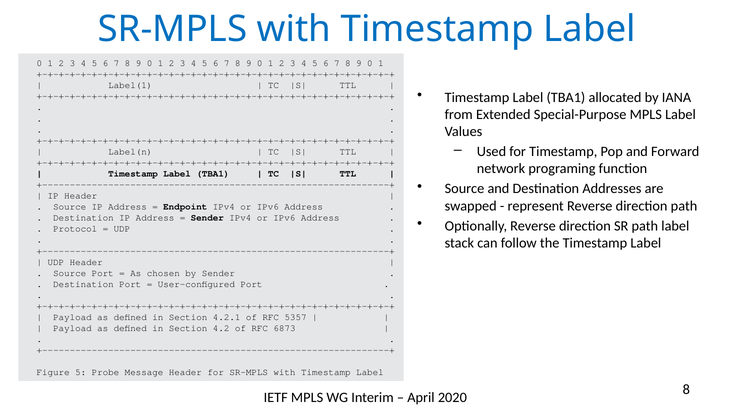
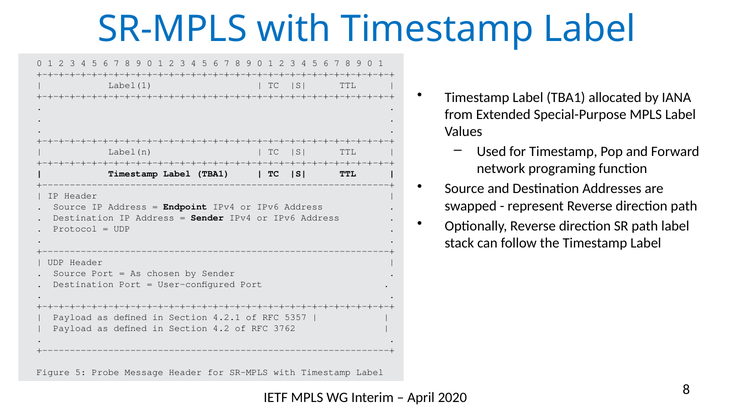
6873: 6873 -> 3762
